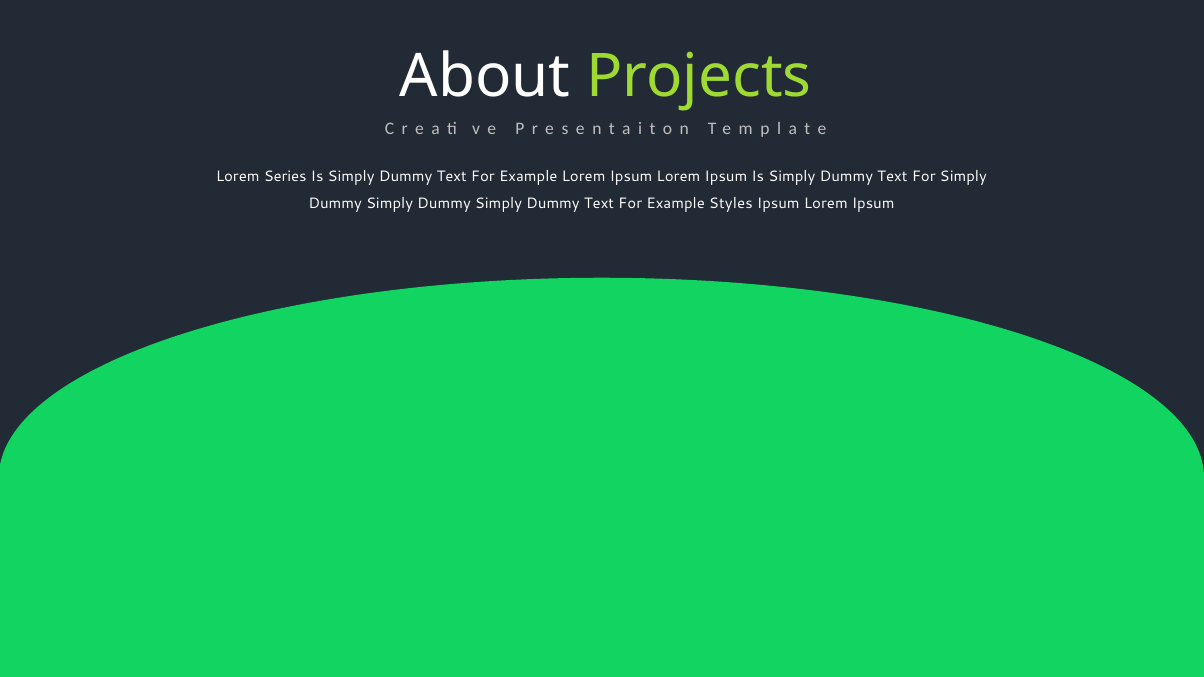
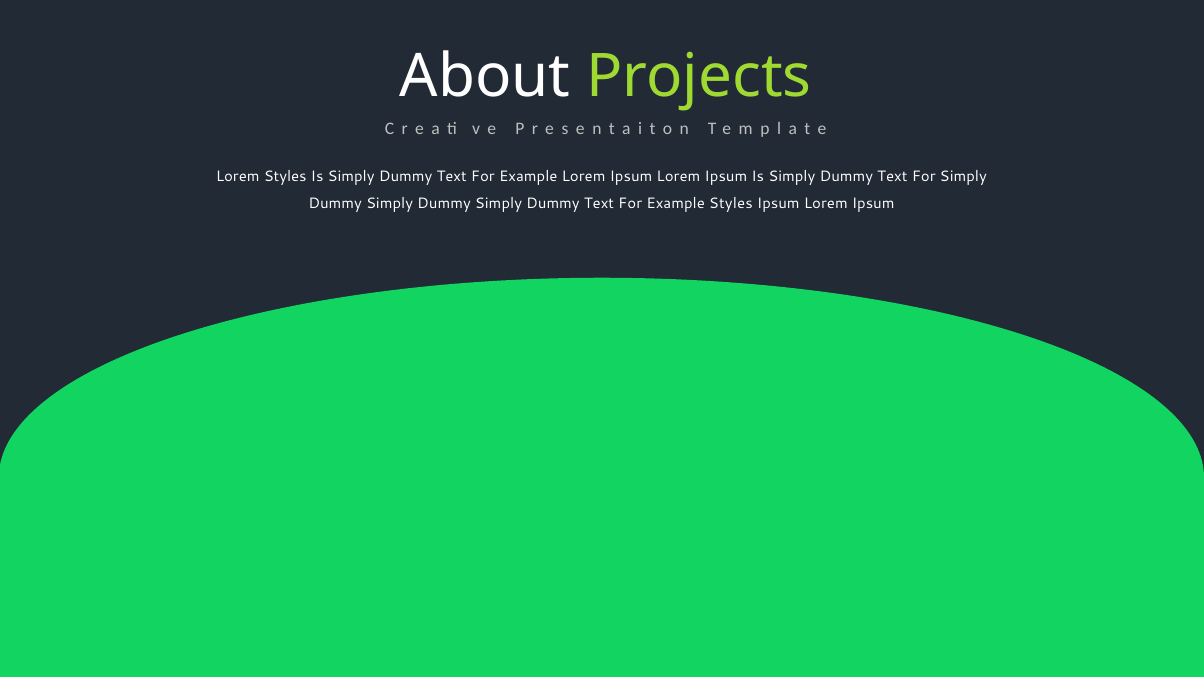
Lorem Series: Series -> Styles
